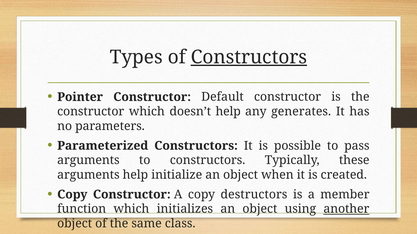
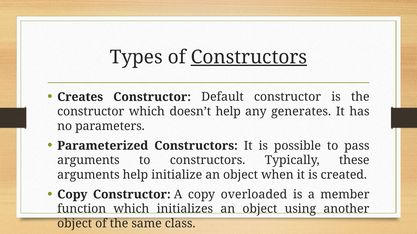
Pointer: Pointer -> Creates
destructors: destructors -> overloaded
another underline: present -> none
